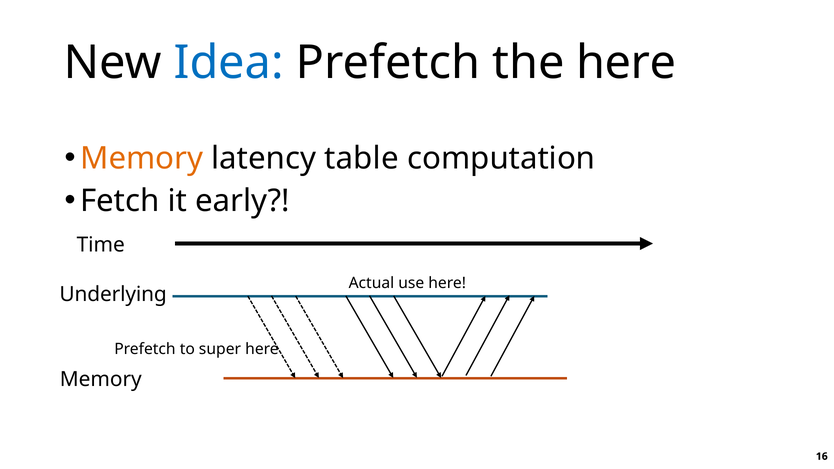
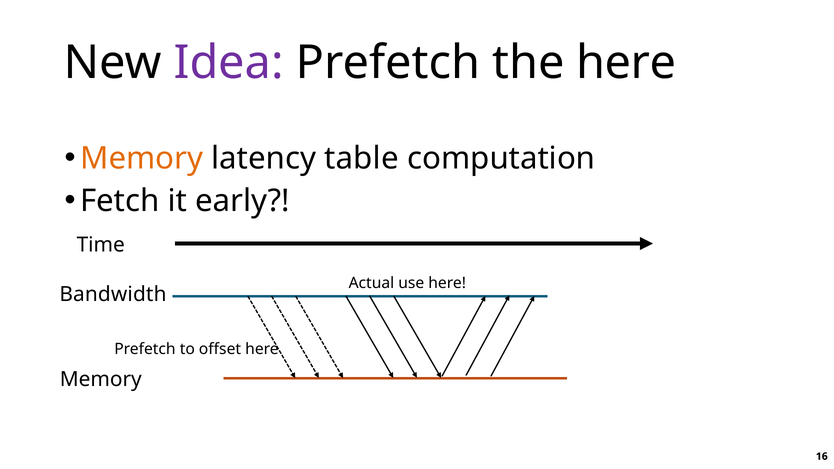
Idea colour: blue -> purple
Underlying: Underlying -> Bandwidth
super: super -> offset
